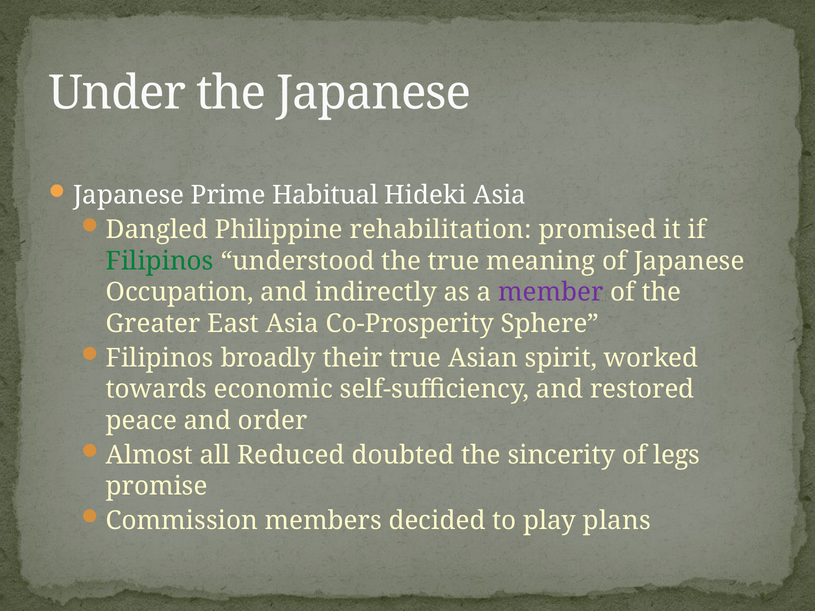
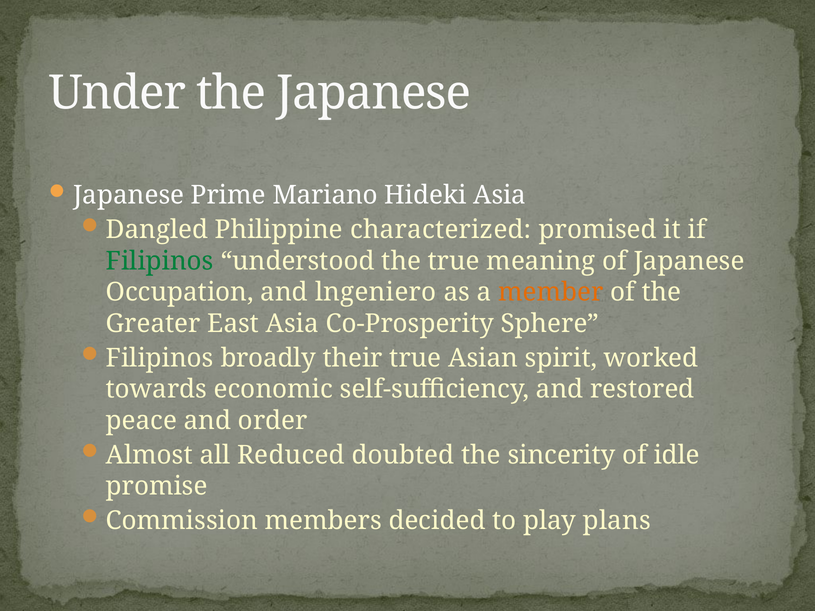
Habitual: Habitual -> Mariano
rehabilitation: rehabilitation -> characterized
indirectly: indirectly -> lngeniero
member colour: purple -> orange
legs: legs -> idle
